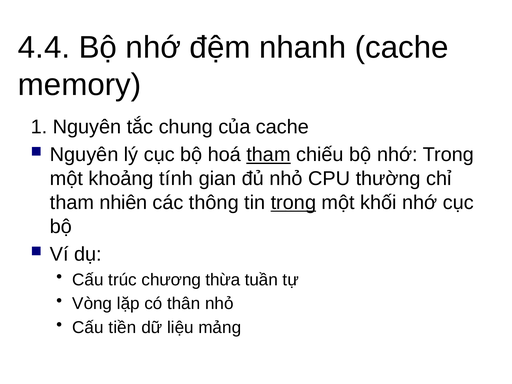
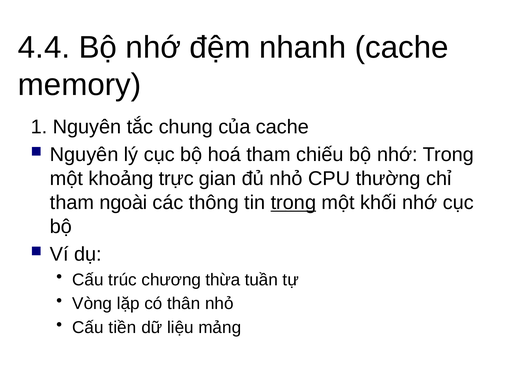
tham at (269, 155) underline: present -> none
tính: tính -> trực
nhiên: nhiên -> ngoài
